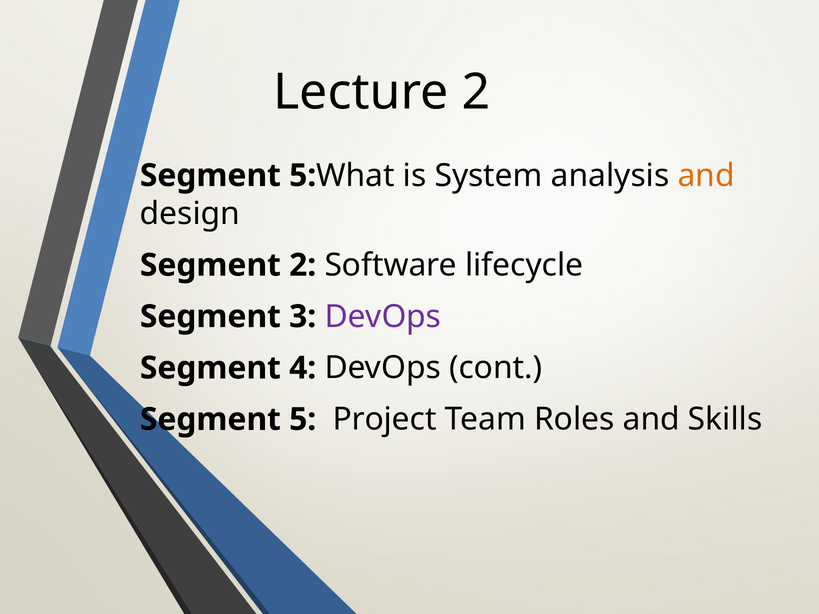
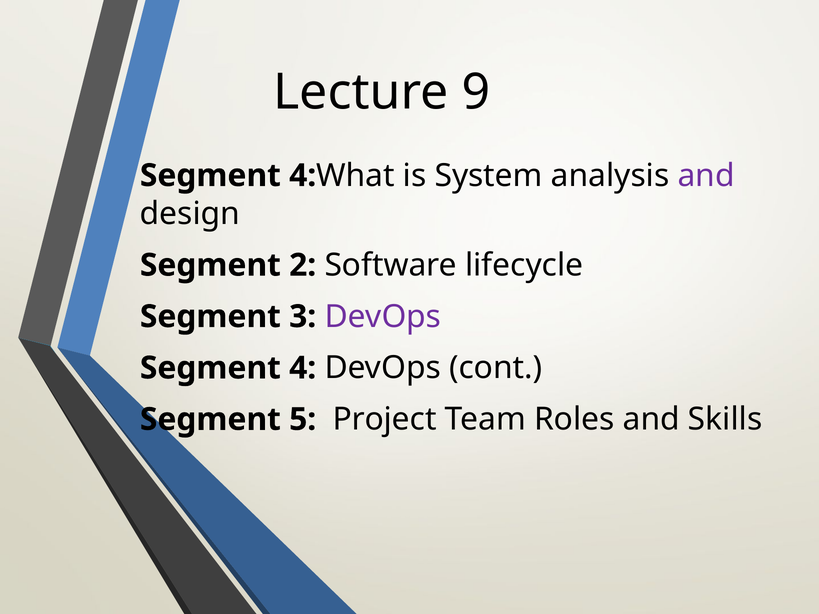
Lecture 2: 2 -> 9
5 at (303, 176): 5 -> 4
and at (706, 176) colour: orange -> purple
